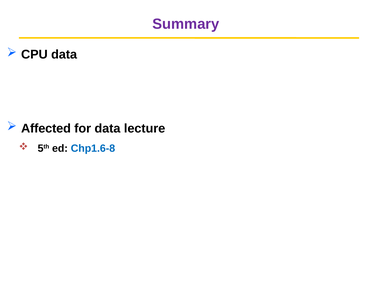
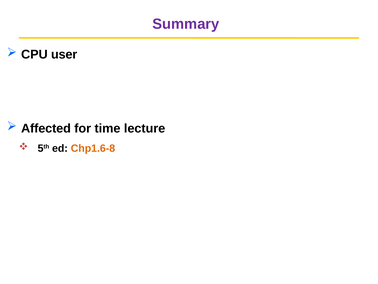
CPU data: data -> user
for data: data -> time
Chp1.6-8 colour: blue -> orange
